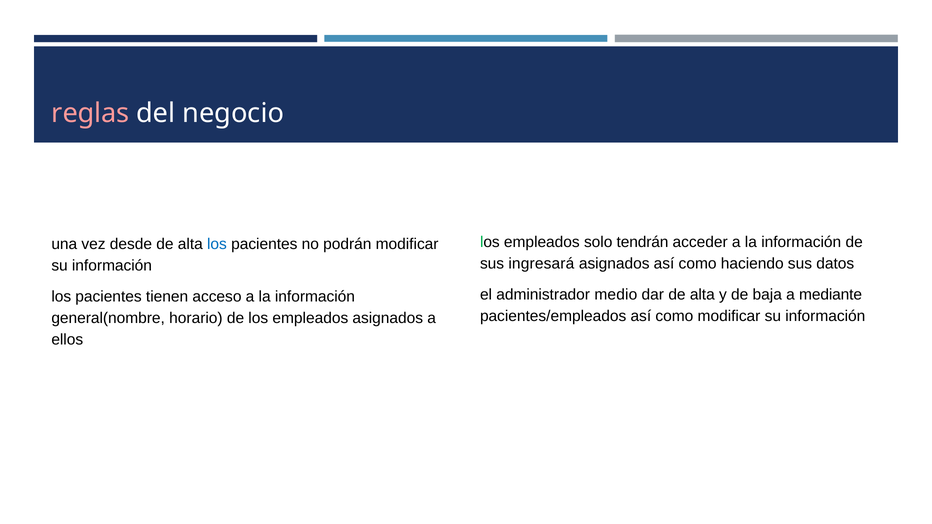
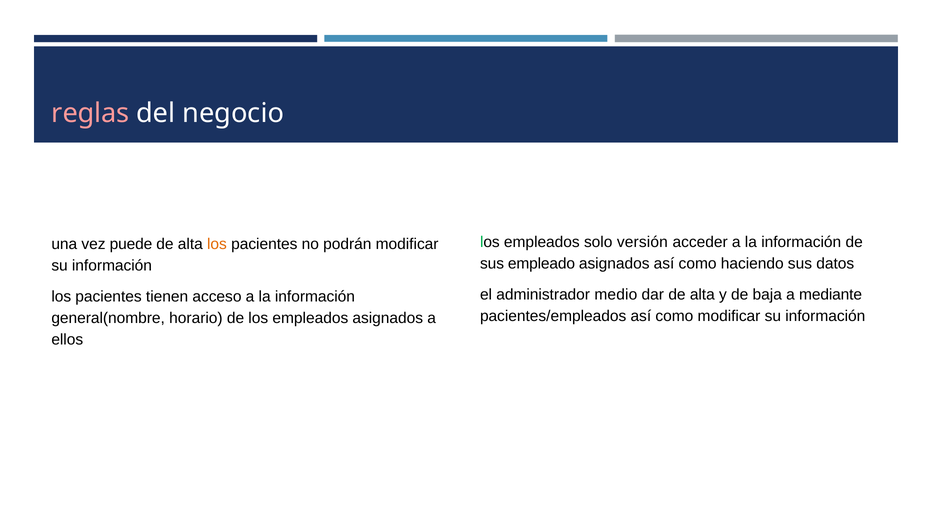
tendrán: tendrán -> versión
desde: desde -> puede
los at (217, 244) colour: blue -> orange
ingresará: ingresará -> empleado
